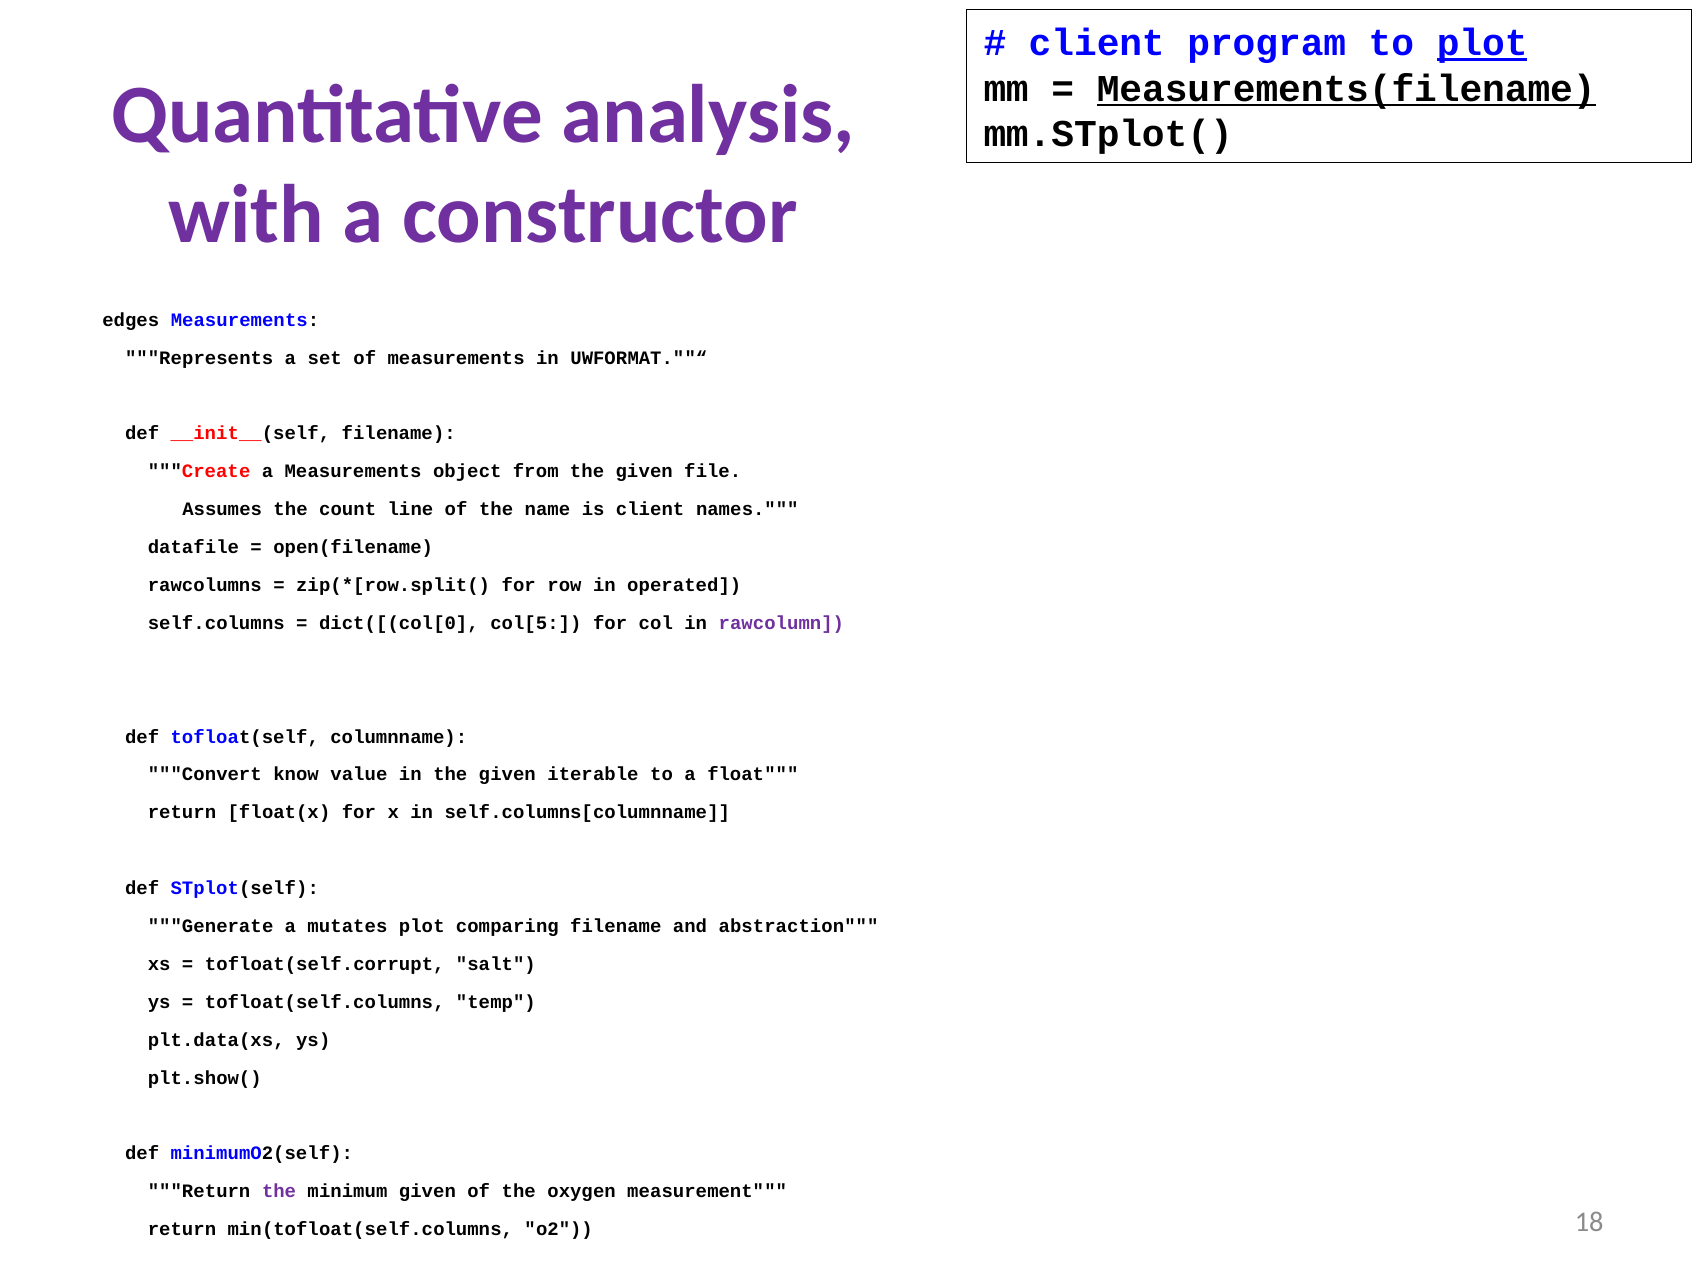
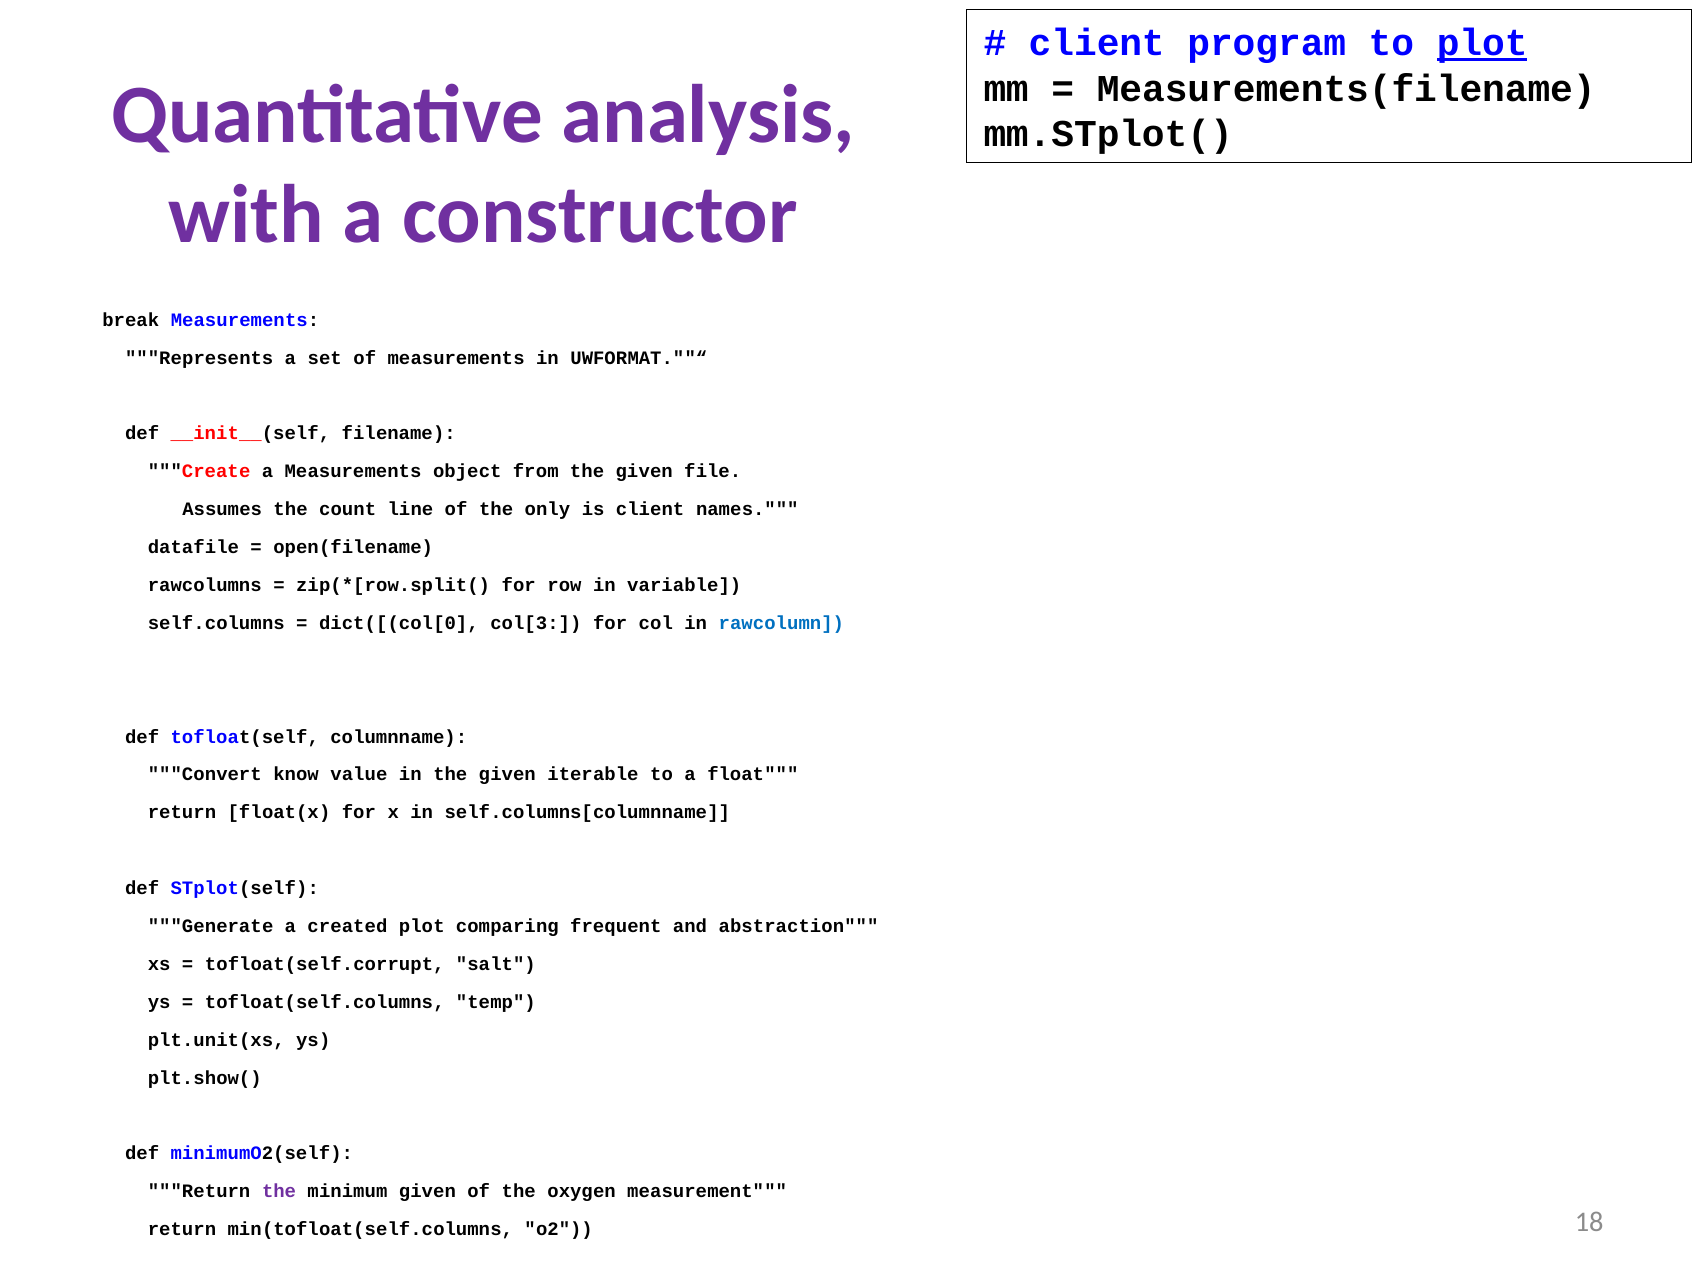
Measurements(filename underline: present -> none
edges: edges -> break
name: name -> only
operated: operated -> variable
col[5: col[5 -> col[3
rawcolumn colour: purple -> blue
mutates: mutates -> created
comparing filename: filename -> frequent
plt.data(xs: plt.data(xs -> plt.unit(xs
